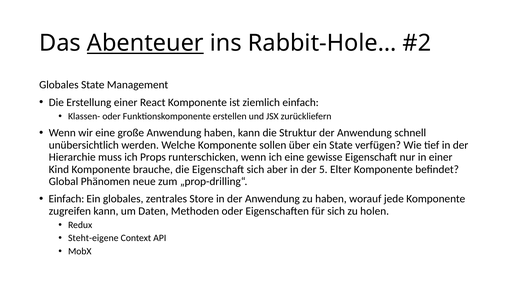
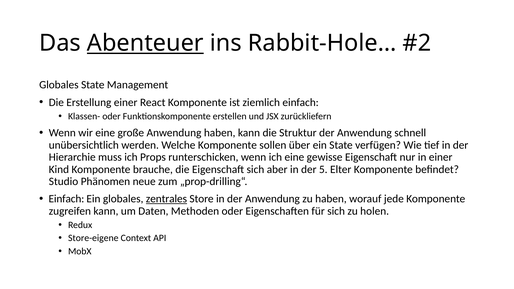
Global: Global -> Studio
zentrales underline: none -> present
Steht-eigene: Steht-eigene -> Store-eigene
